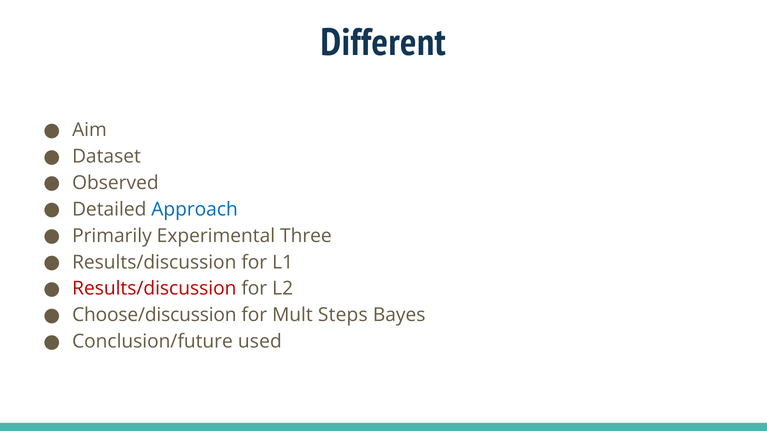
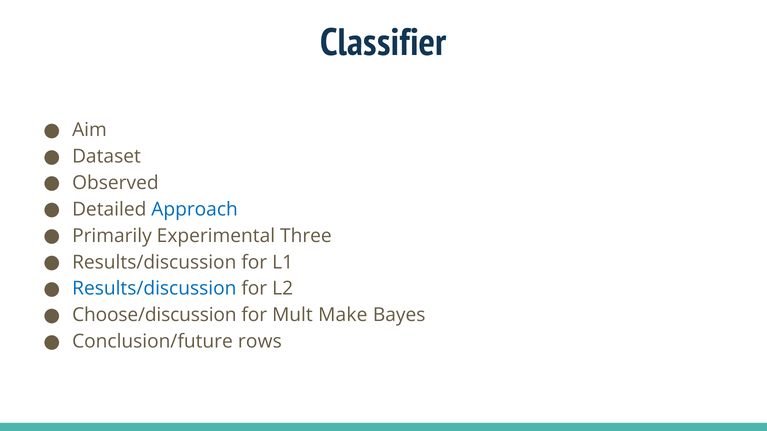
Different: Different -> Classifier
Results/discussion at (154, 289) colour: red -> blue
Steps: Steps -> Make
used: used -> rows
